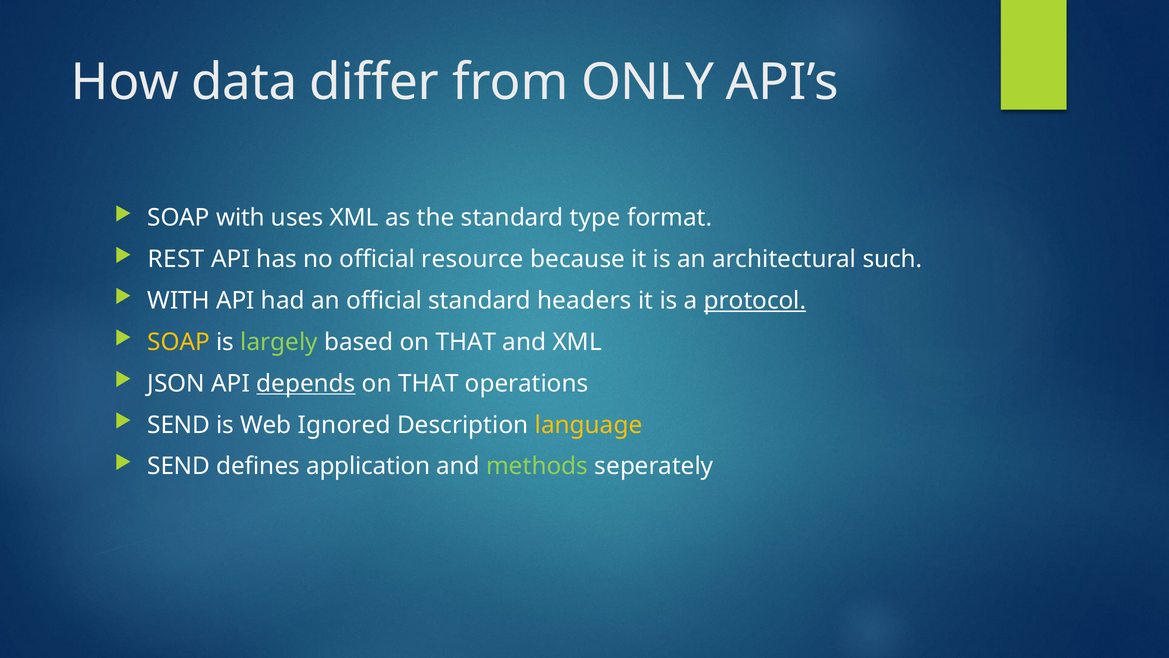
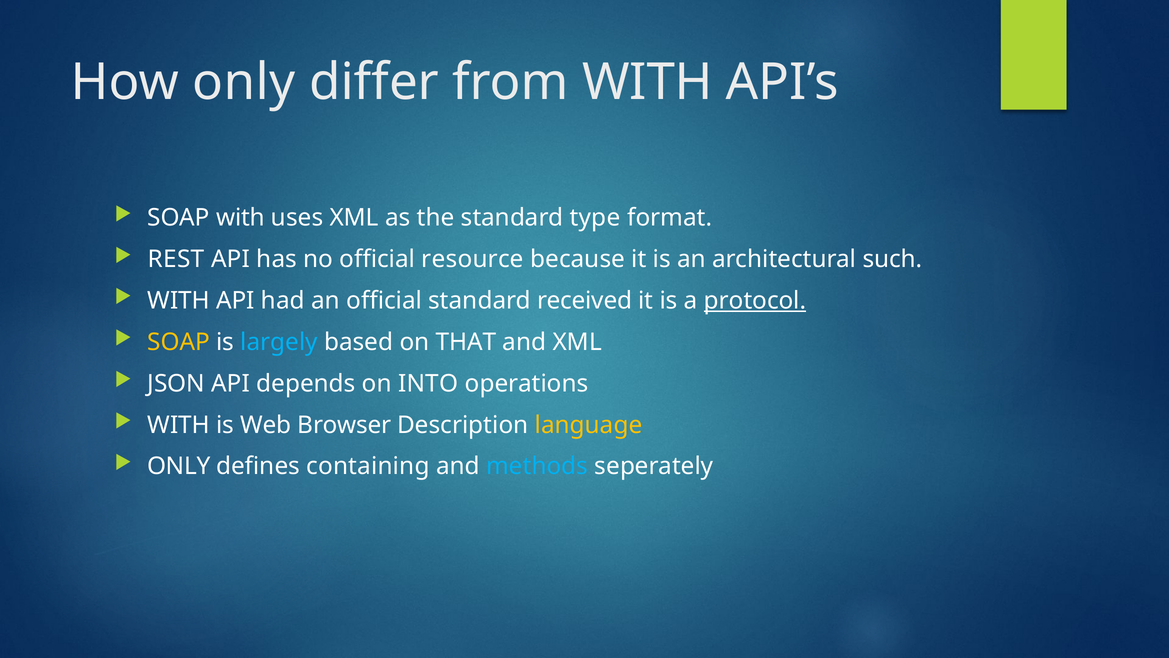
How data: data -> only
from ONLY: ONLY -> WITH
headers: headers -> received
largely colour: light green -> light blue
depends underline: present -> none
THAT at (428, 383): THAT -> INTO
SEND at (179, 425): SEND -> WITH
Ignored: Ignored -> Browser
SEND at (179, 466): SEND -> ONLY
application: application -> containing
methods colour: light green -> light blue
